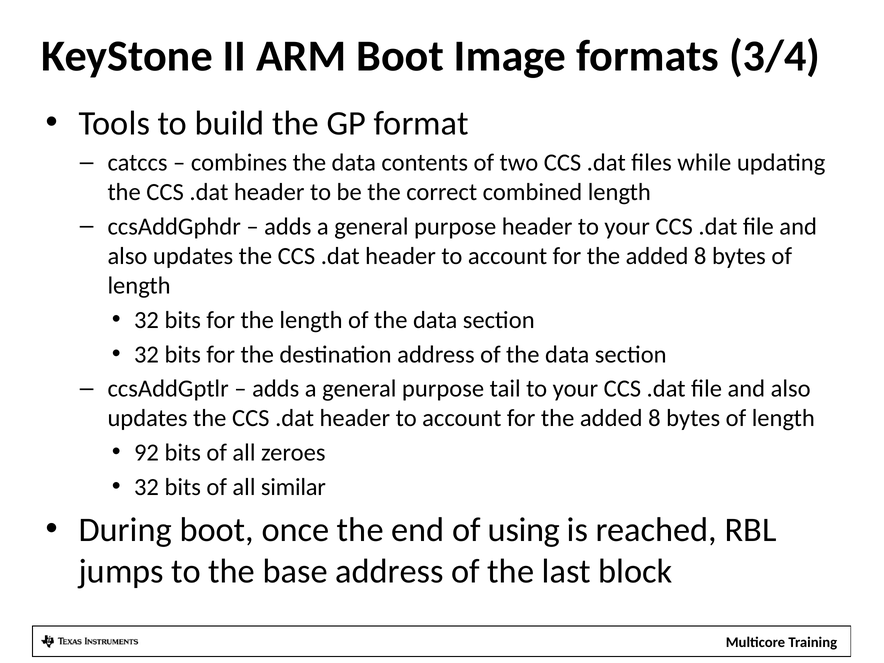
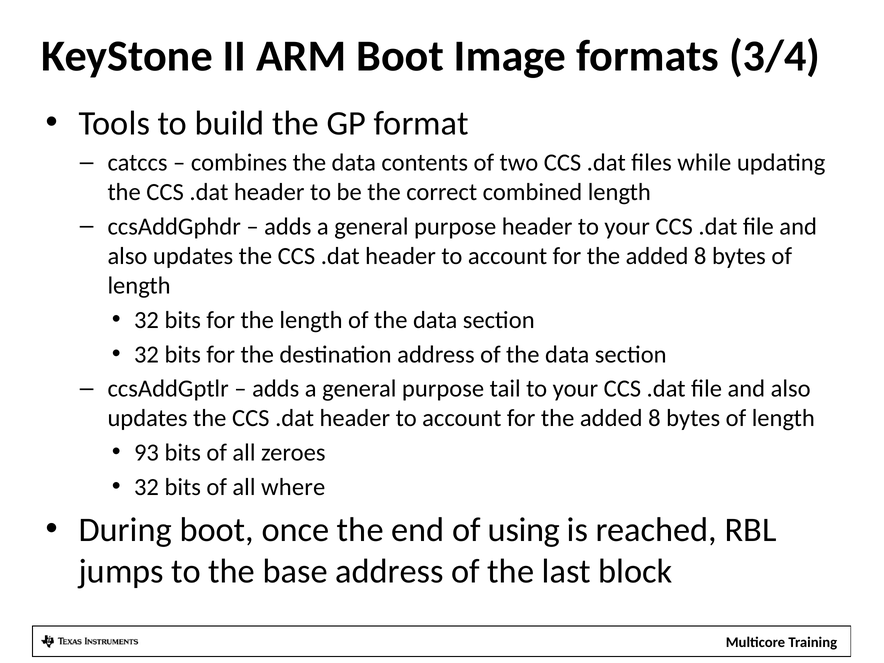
92: 92 -> 93
similar: similar -> where
